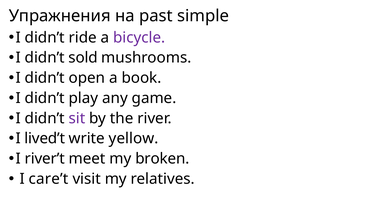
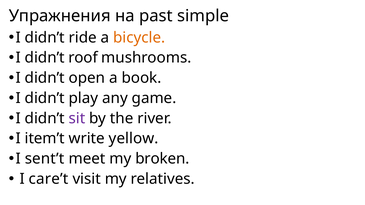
bicycle colour: purple -> orange
sold: sold -> roof
lived’t: lived’t -> item’t
river’t: river’t -> sent’t
